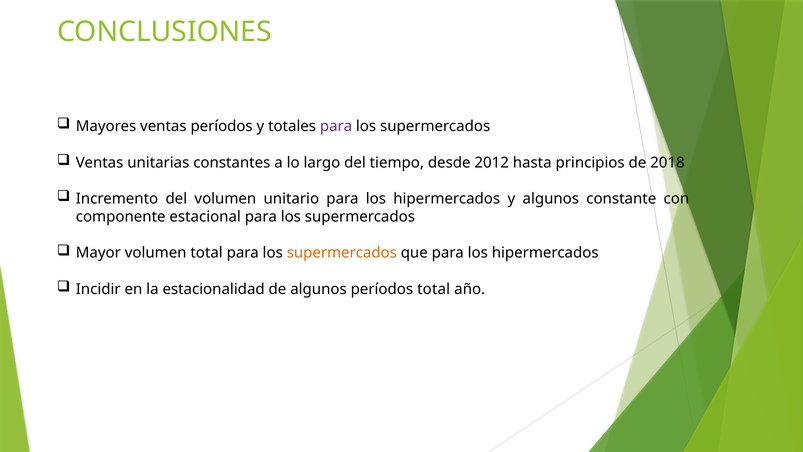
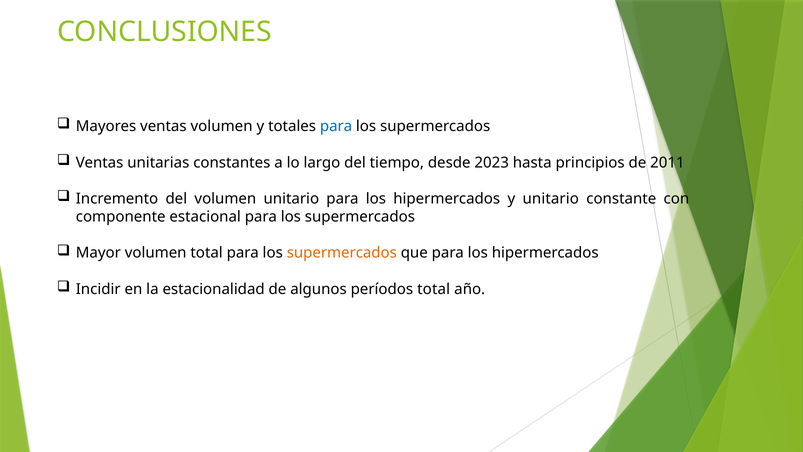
ventas períodos: períodos -> volumen
para at (336, 126) colour: purple -> blue
2012: 2012 -> 2023
2018: 2018 -> 2011
y algunos: algunos -> unitario
